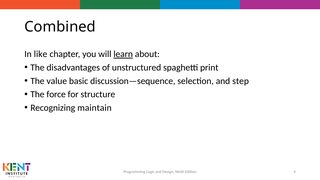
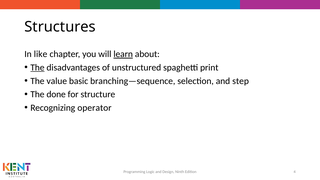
Combined: Combined -> Structures
The at (37, 68) underline: none -> present
discussion—sequence: discussion—sequence -> branching—sequence
force: force -> done
maintain: maintain -> operator
